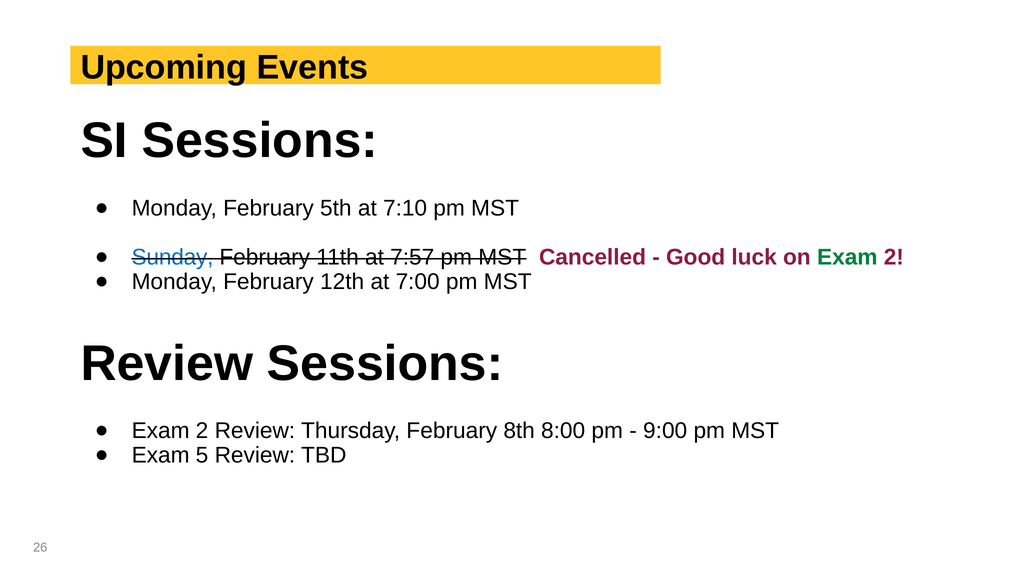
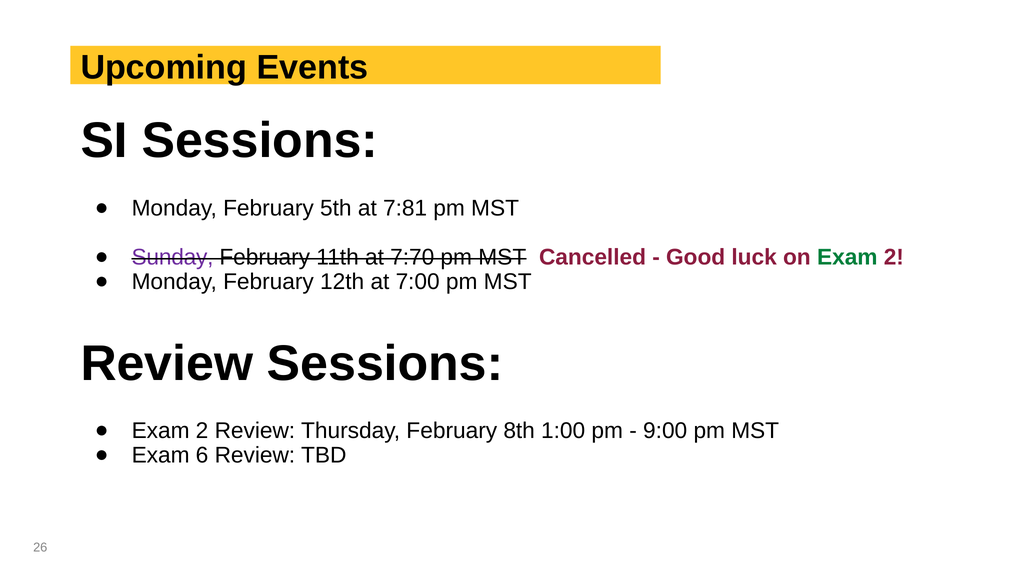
7:10: 7:10 -> 7:81
Sunday colour: blue -> purple
7:57: 7:57 -> 7:70
8:00: 8:00 -> 1:00
5: 5 -> 6
